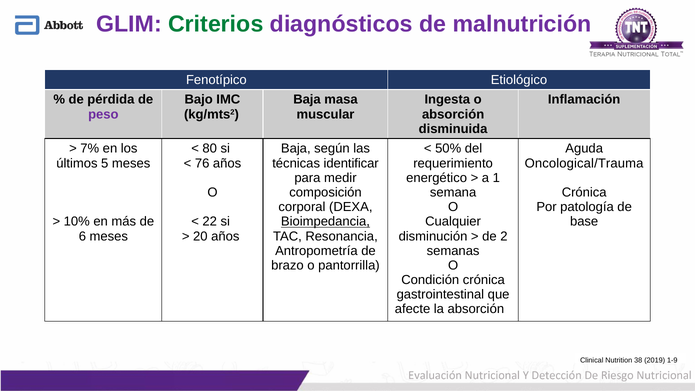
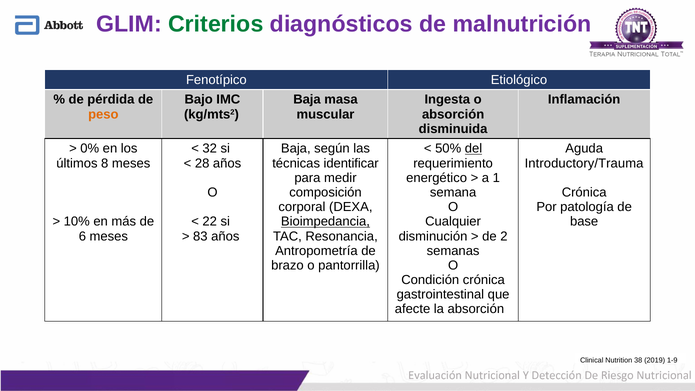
peso colour: purple -> orange
7%: 7% -> 0%
80: 80 -> 32
del underline: none -> present
5: 5 -> 8
76: 76 -> 28
Oncological/Trauma: Oncological/Trauma -> Introductory/Trauma
20: 20 -> 83
